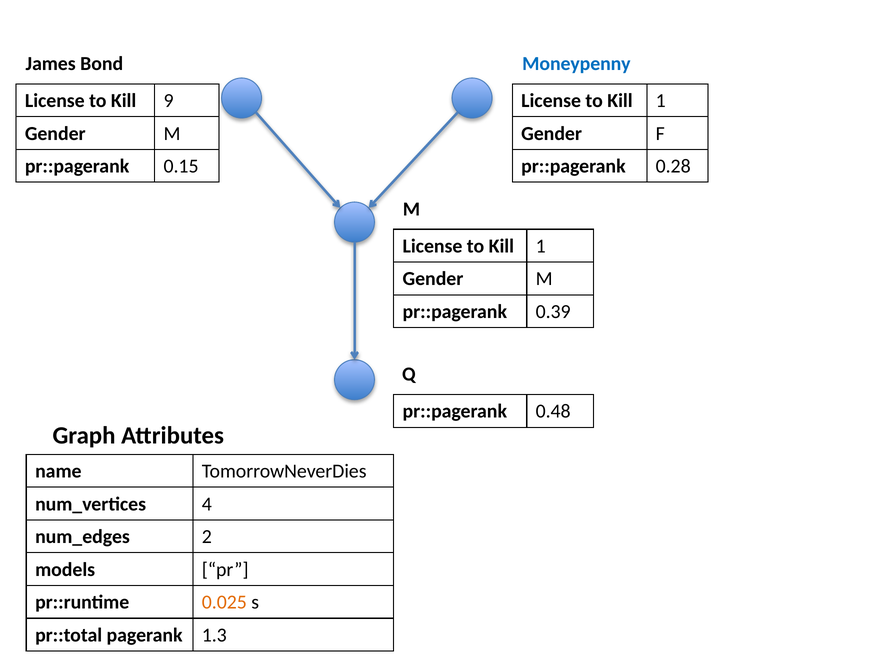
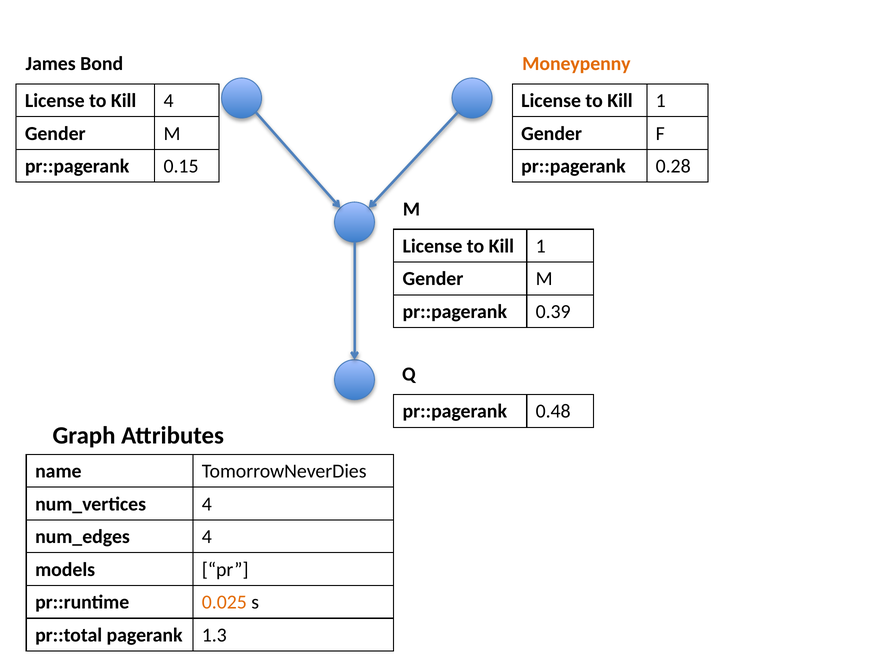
Moneypenny colour: blue -> orange
Kill 9: 9 -> 4
2 at (207, 537): 2 -> 4
